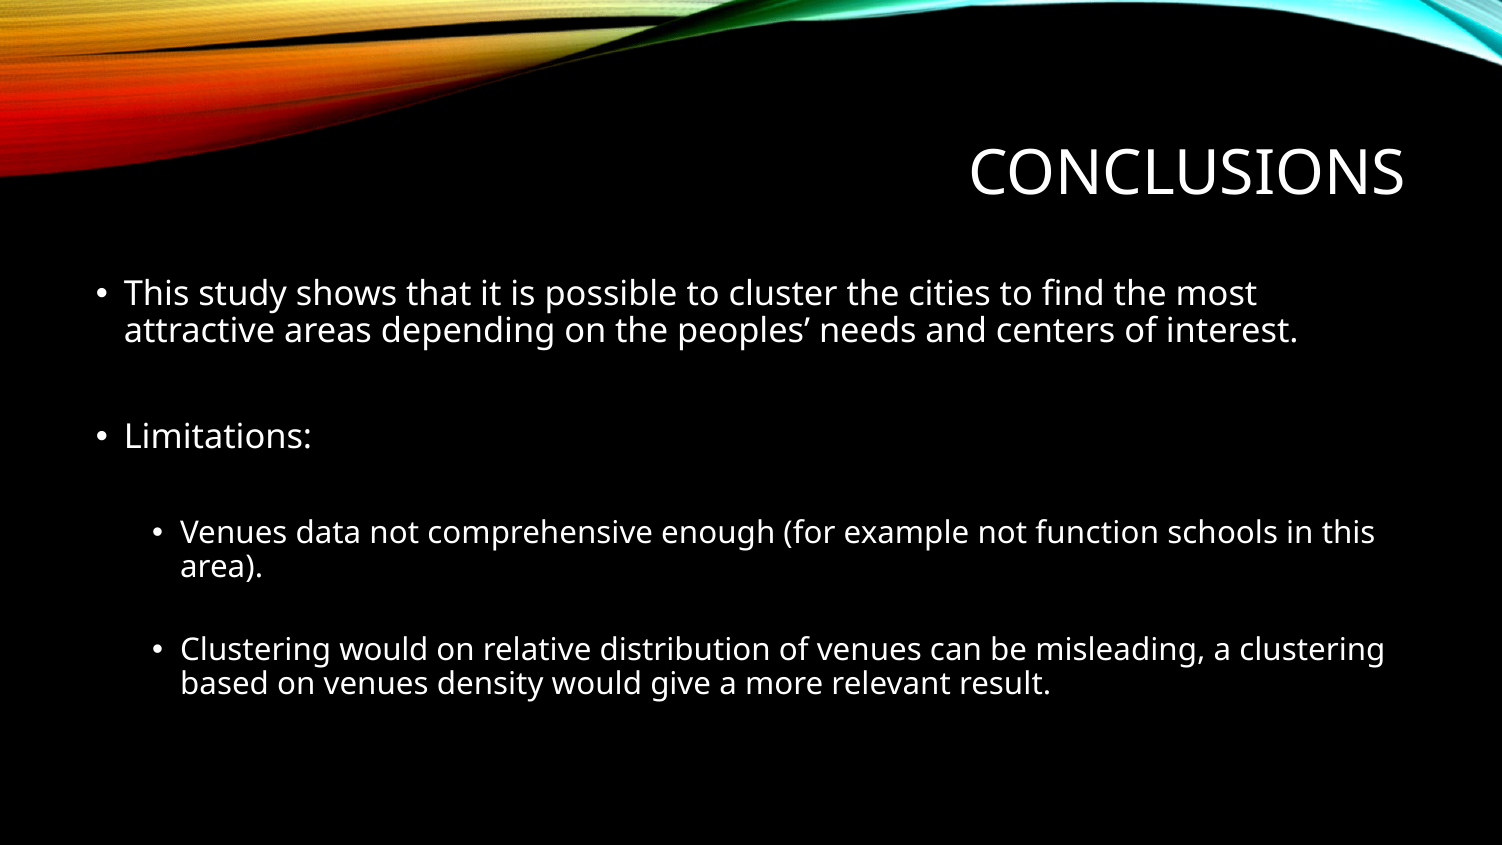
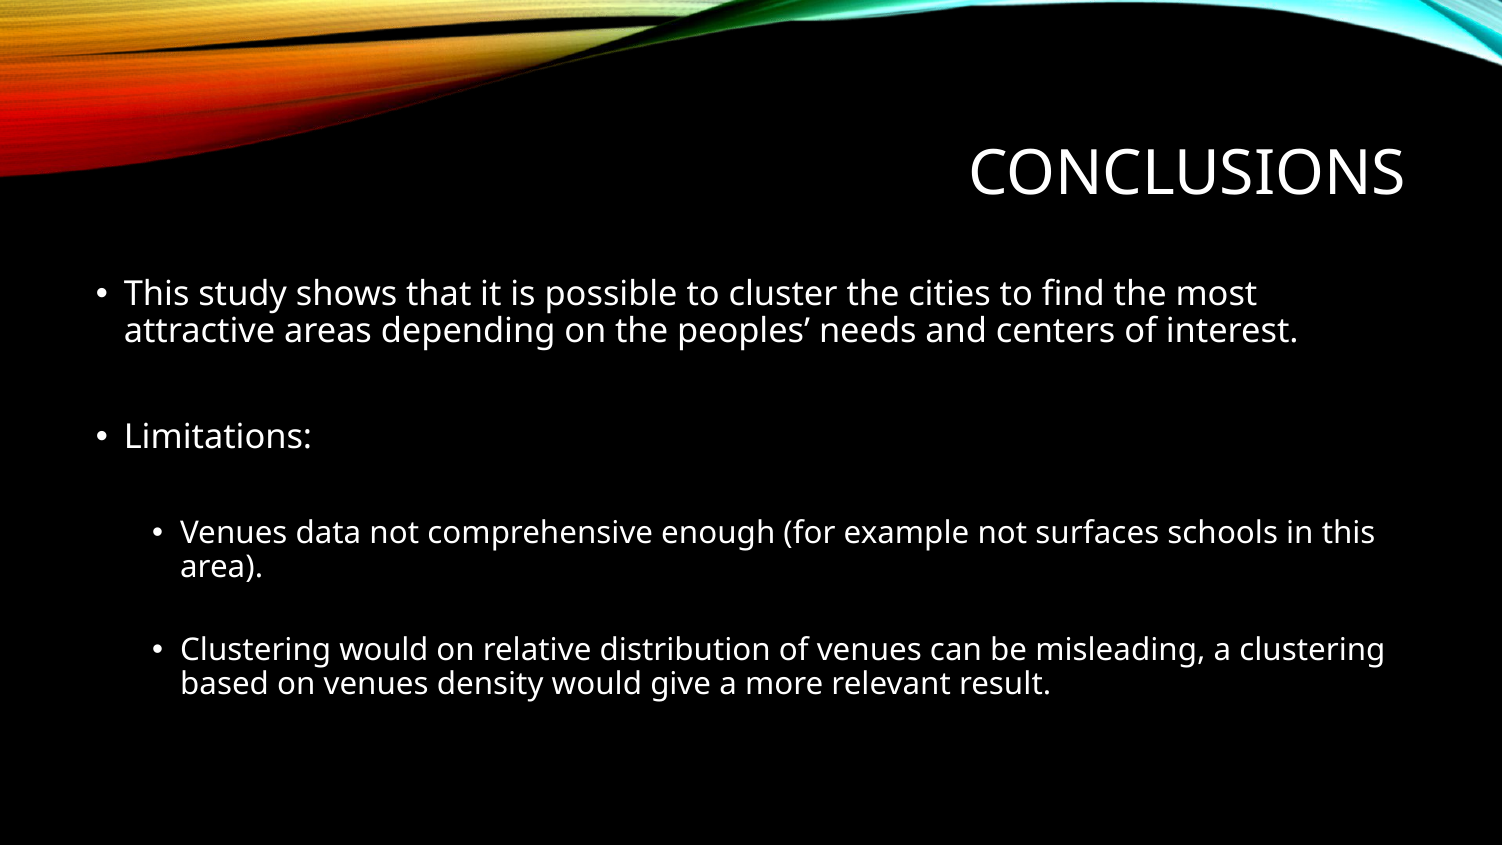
function: function -> surfaces
